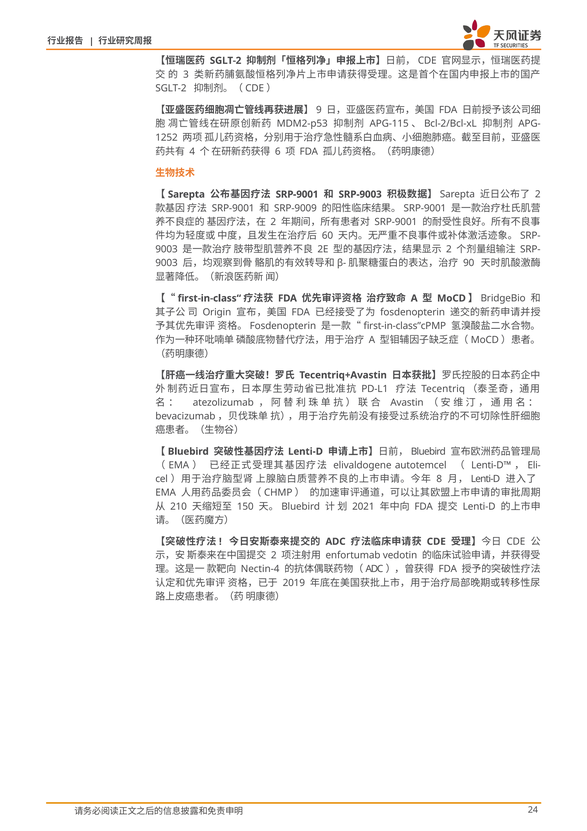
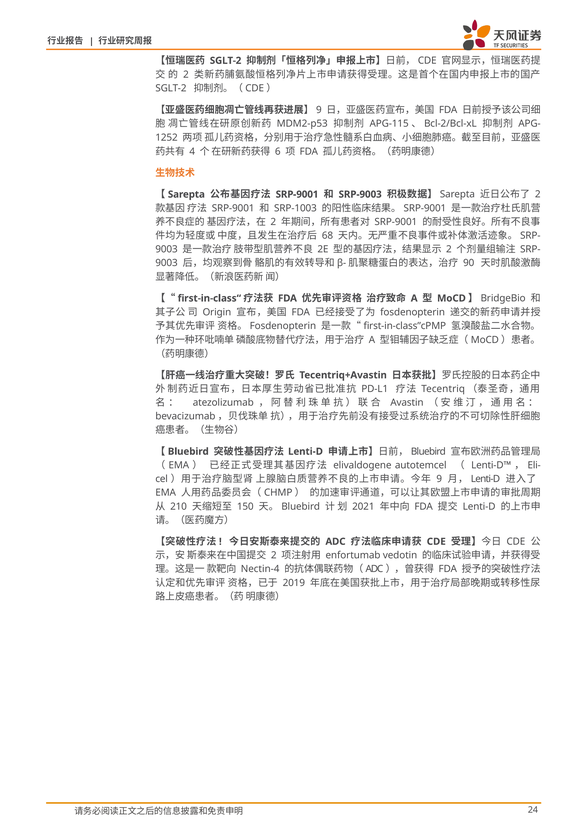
3 at (186, 74): 3 -> 2
SRP-9009: SRP-9009 -> SRP-1003
60: 60 -> 68
8: 8 -> 9
